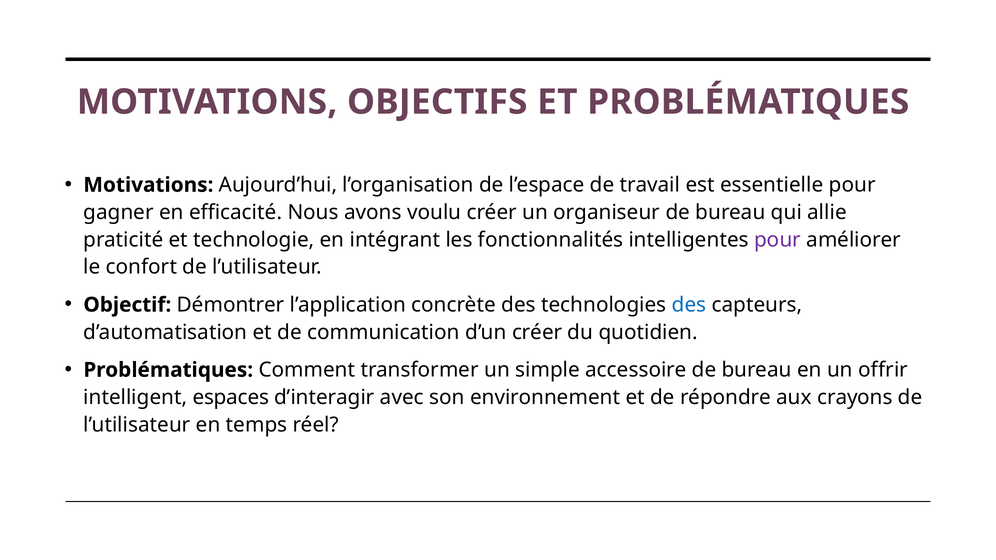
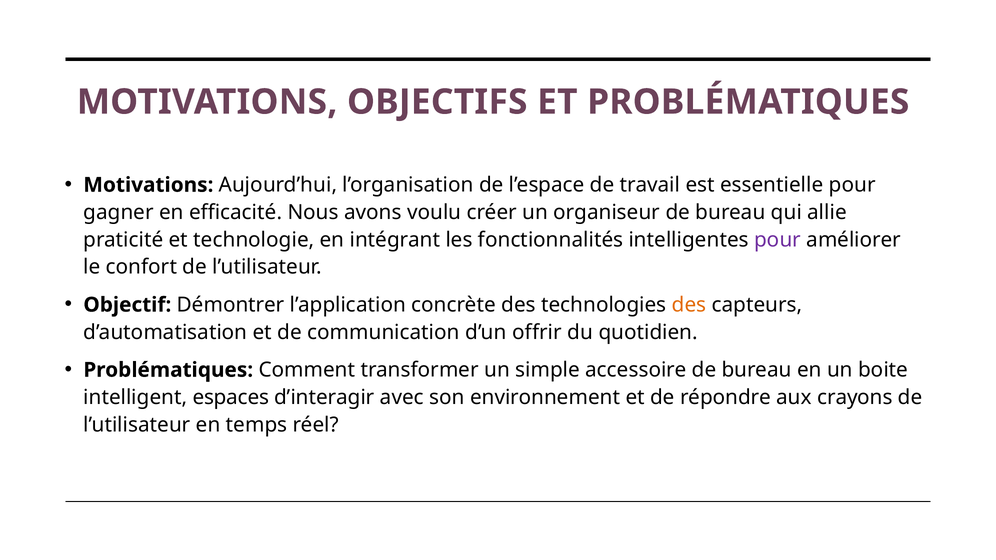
des at (689, 305) colour: blue -> orange
d’un créer: créer -> offrir
offrir: offrir -> boite
